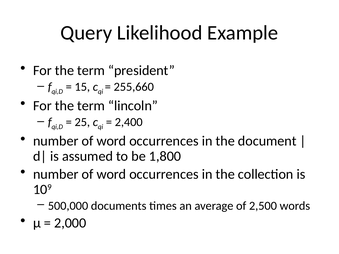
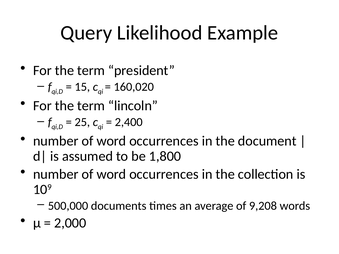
255,660: 255,660 -> 160,020
2,500: 2,500 -> 9,208
